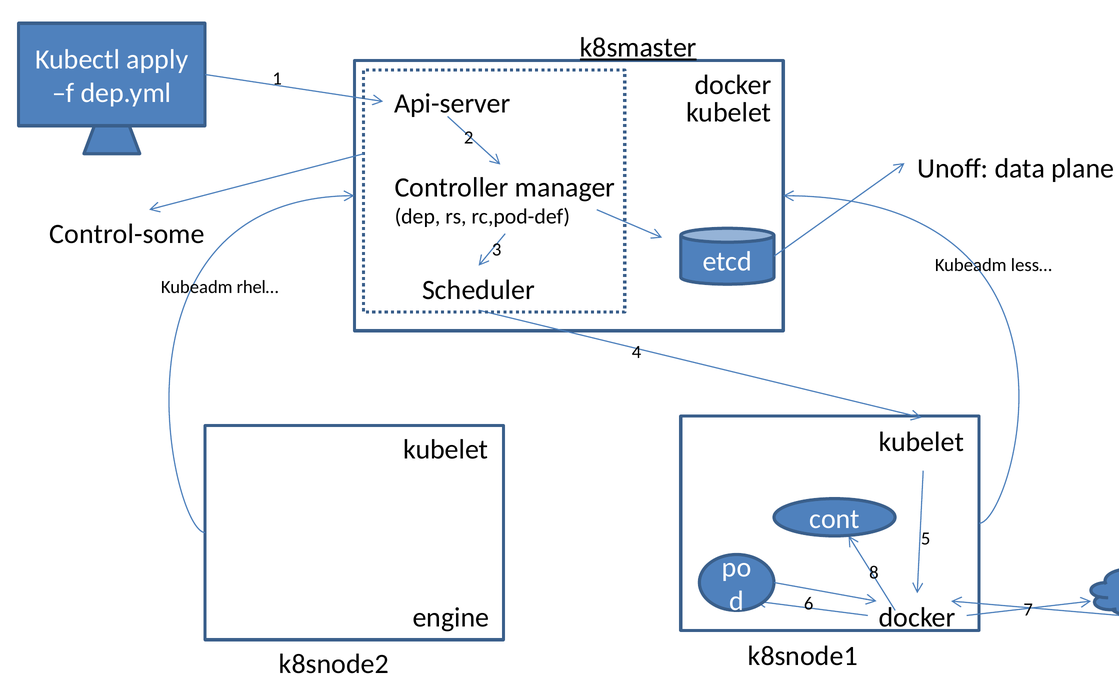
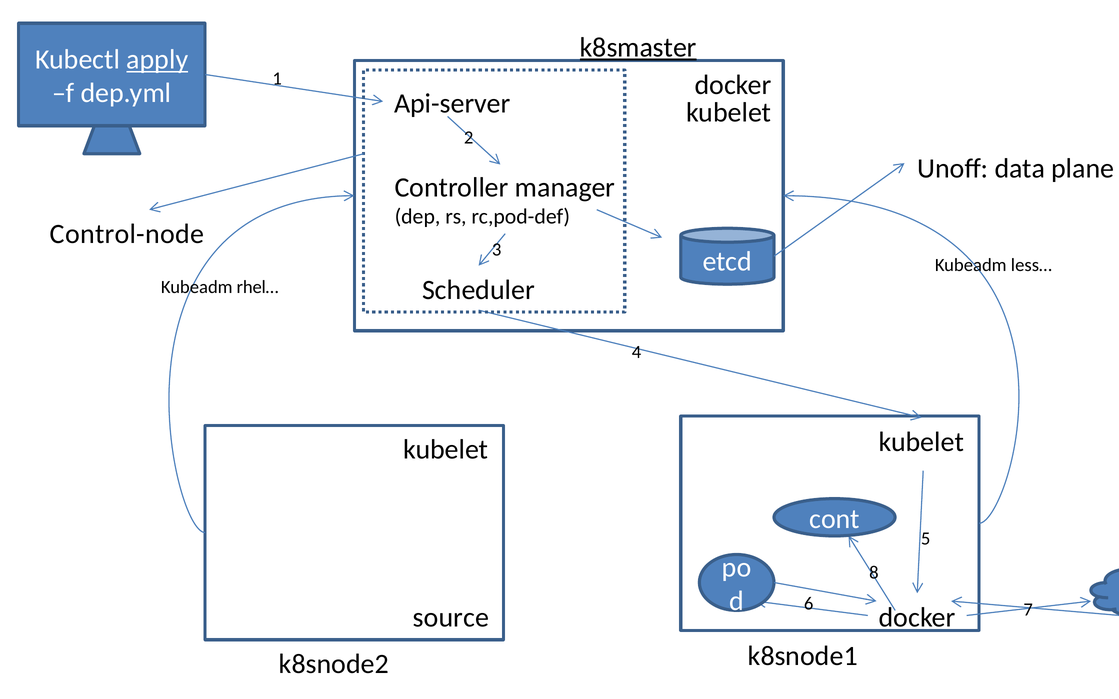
apply underline: none -> present
Control-some: Control-some -> Control-node
engine: engine -> source
